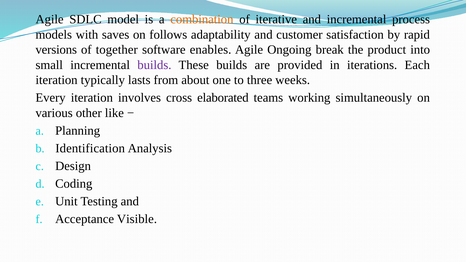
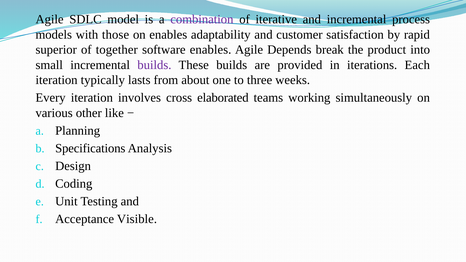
combination colour: orange -> purple
saves: saves -> those
on follows: follows -> enables
versions: versions -> superior
Ongoing: Ongoing -> Depends
Identification: Identification -> Specifications
